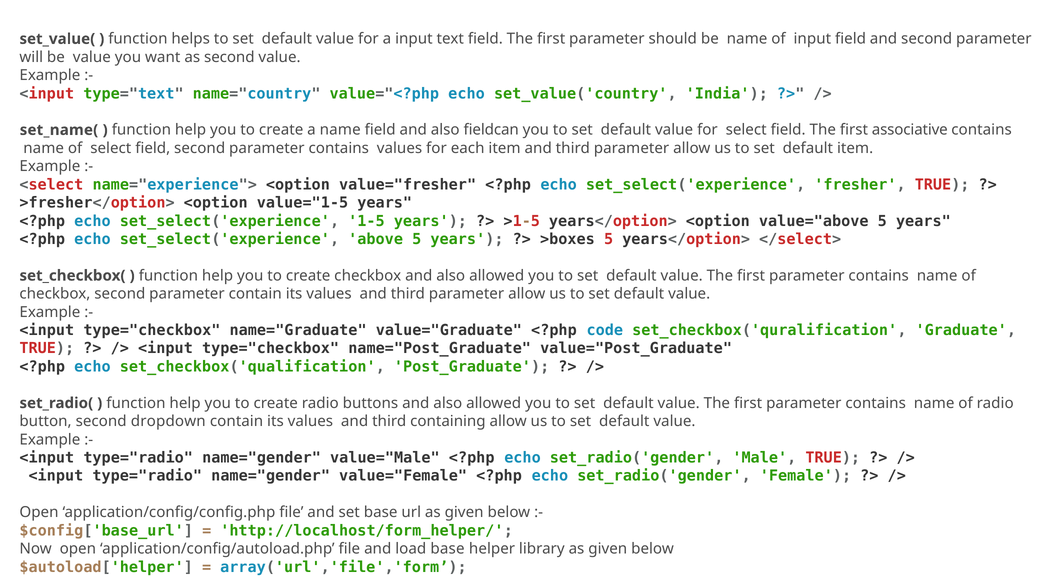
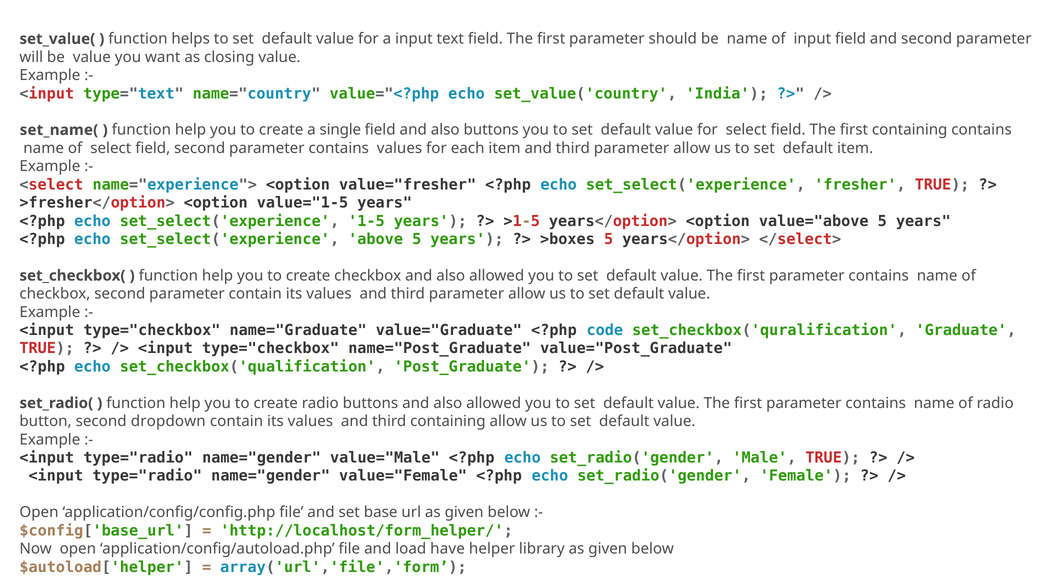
as second: second -> closing
a name: name -> single
also fieldcan: fieldcan -> buttons
first associative: associative -> containing
load base: base -> have
